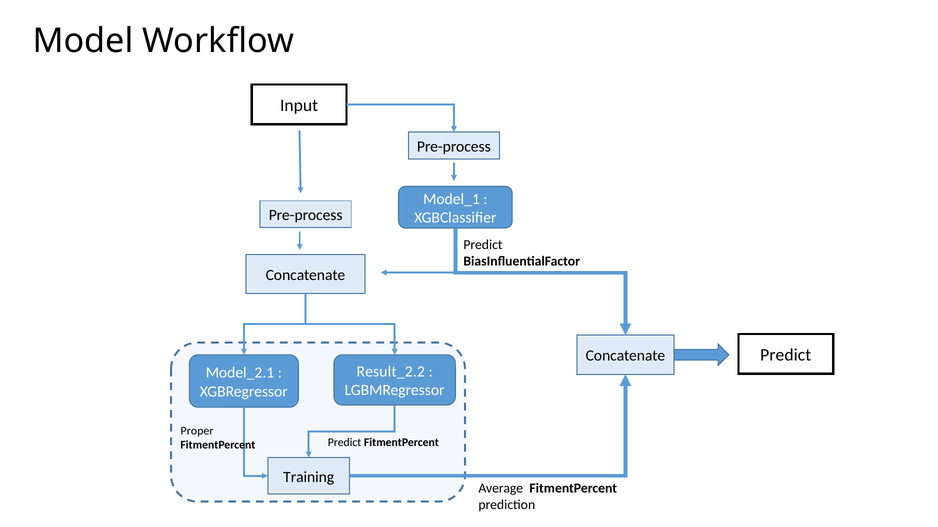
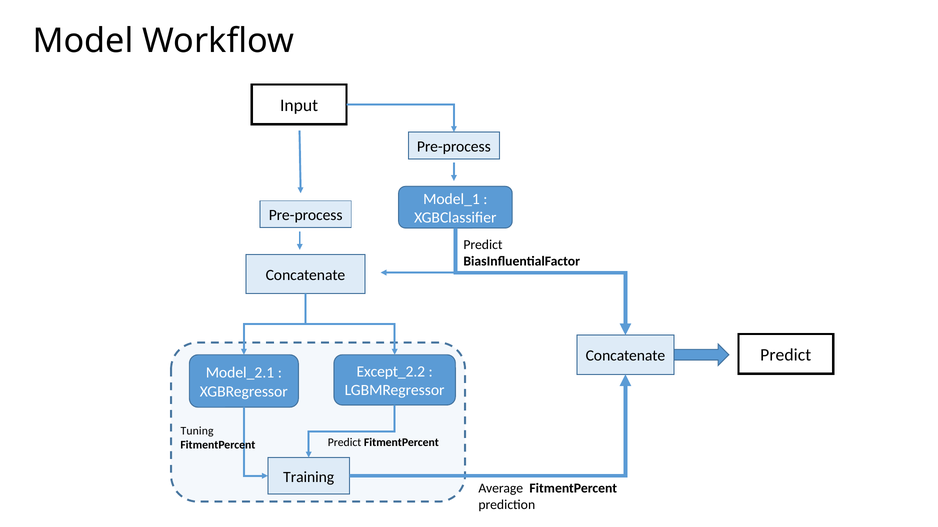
Result_2.2: Result_2.2 -> Except_2.2
Proper: Proper -> Tuning
